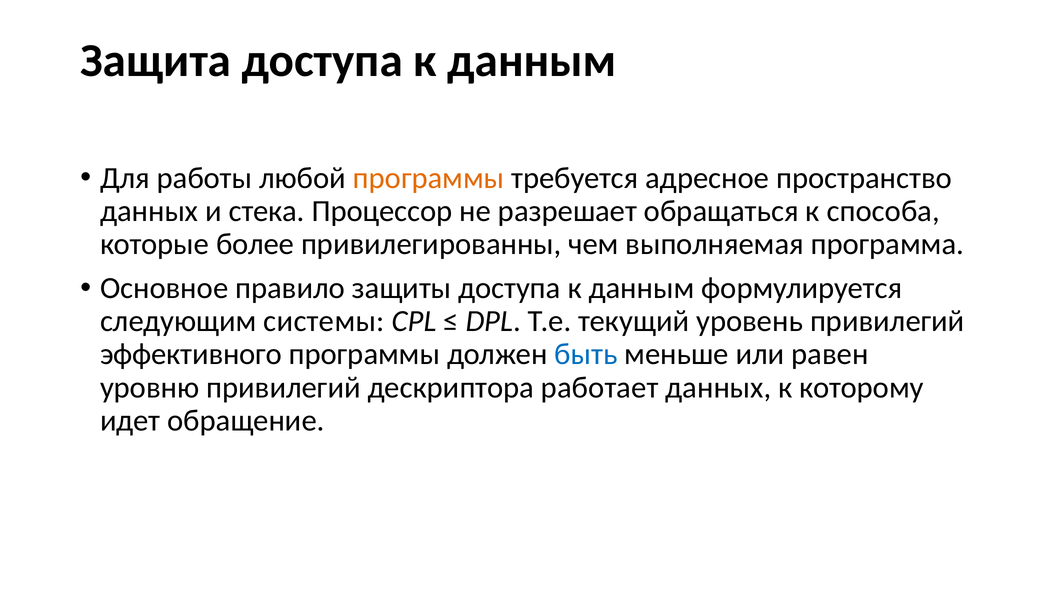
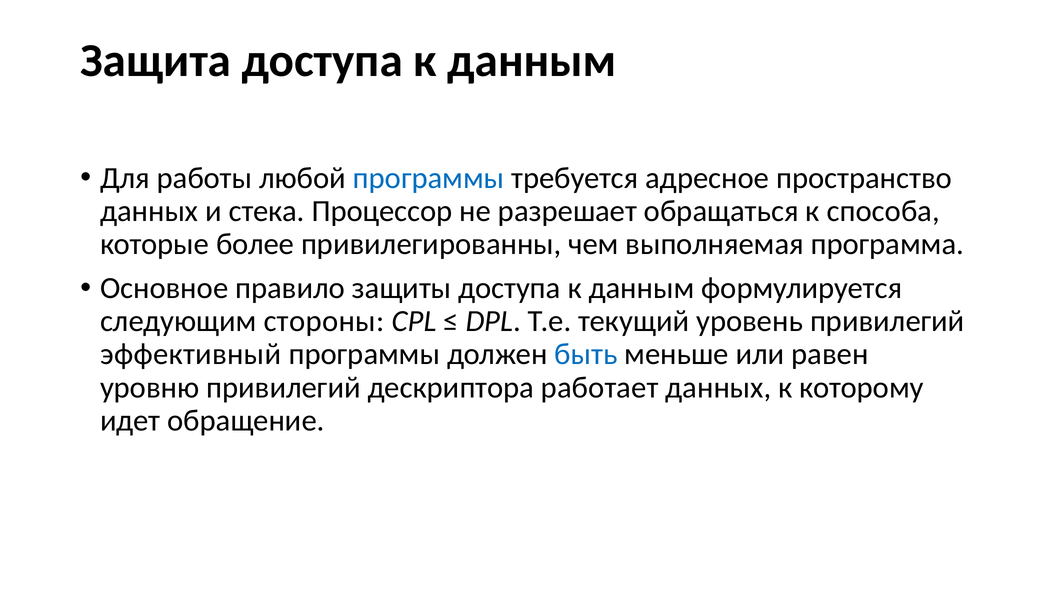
программы at (429, 178) colour: orange -> blue
системы: системы -> стороны
эффективного: эффективного -> эффективный
